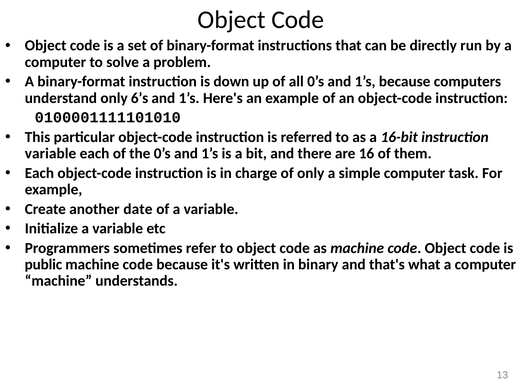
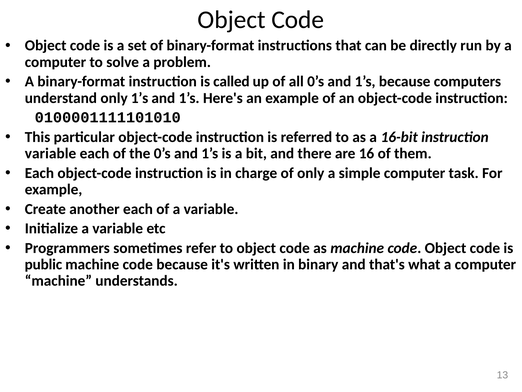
down: down -> called
only 6’s: 6’s -> 1’s
another date: date -> each
